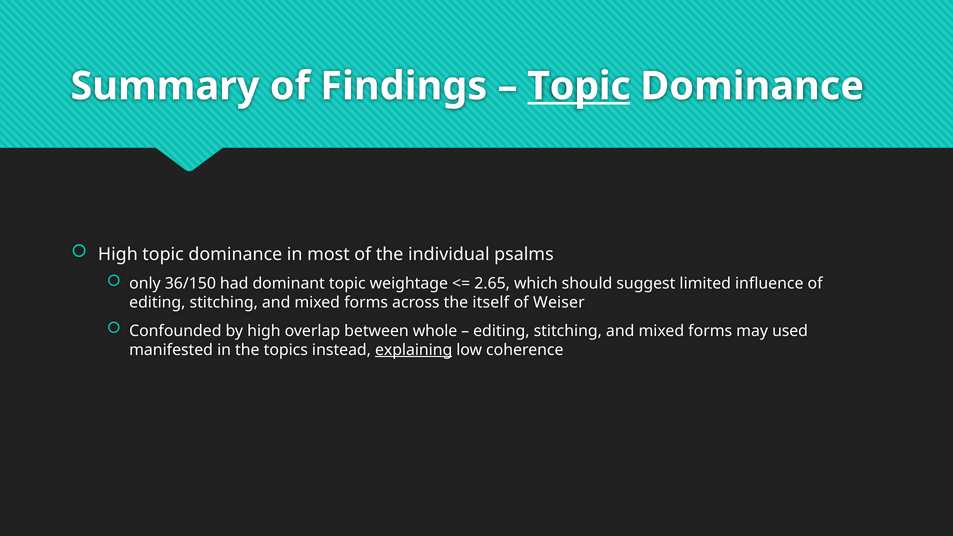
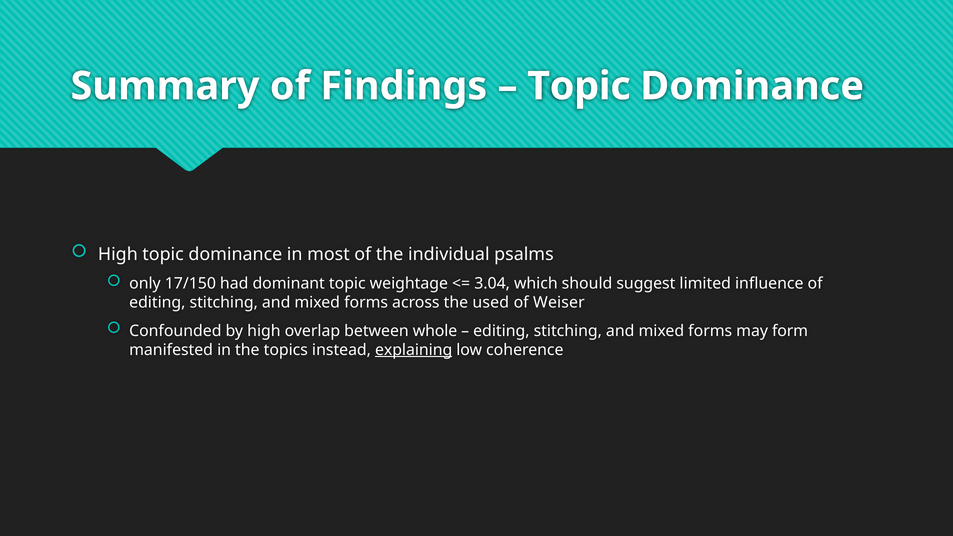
Topic at (579, 86) underline: present -> none
36/150: 36/150 -> 17/150
2.65: 2.65 -> 3.04
itself: itself -> used
used: used -> form
